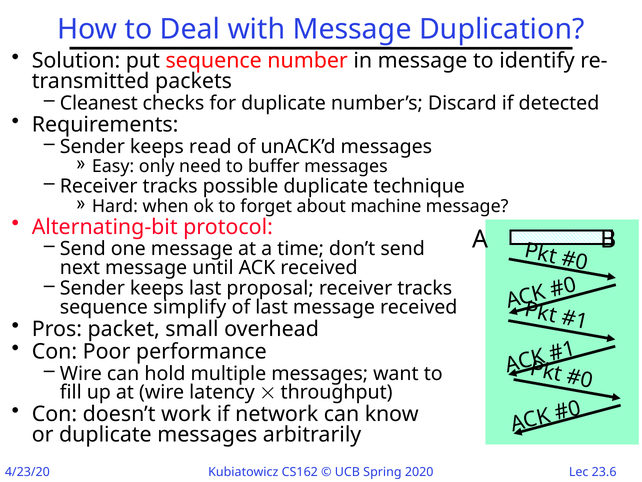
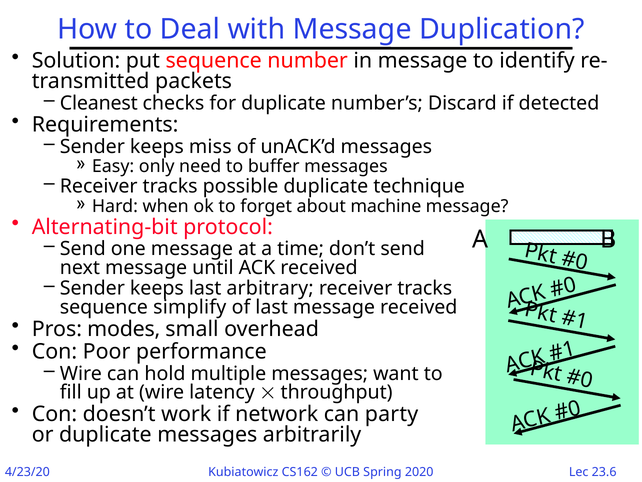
read: read -> miss
proposal: proposal -> arbitrary
packet: packet -> modes
know: know -> party
